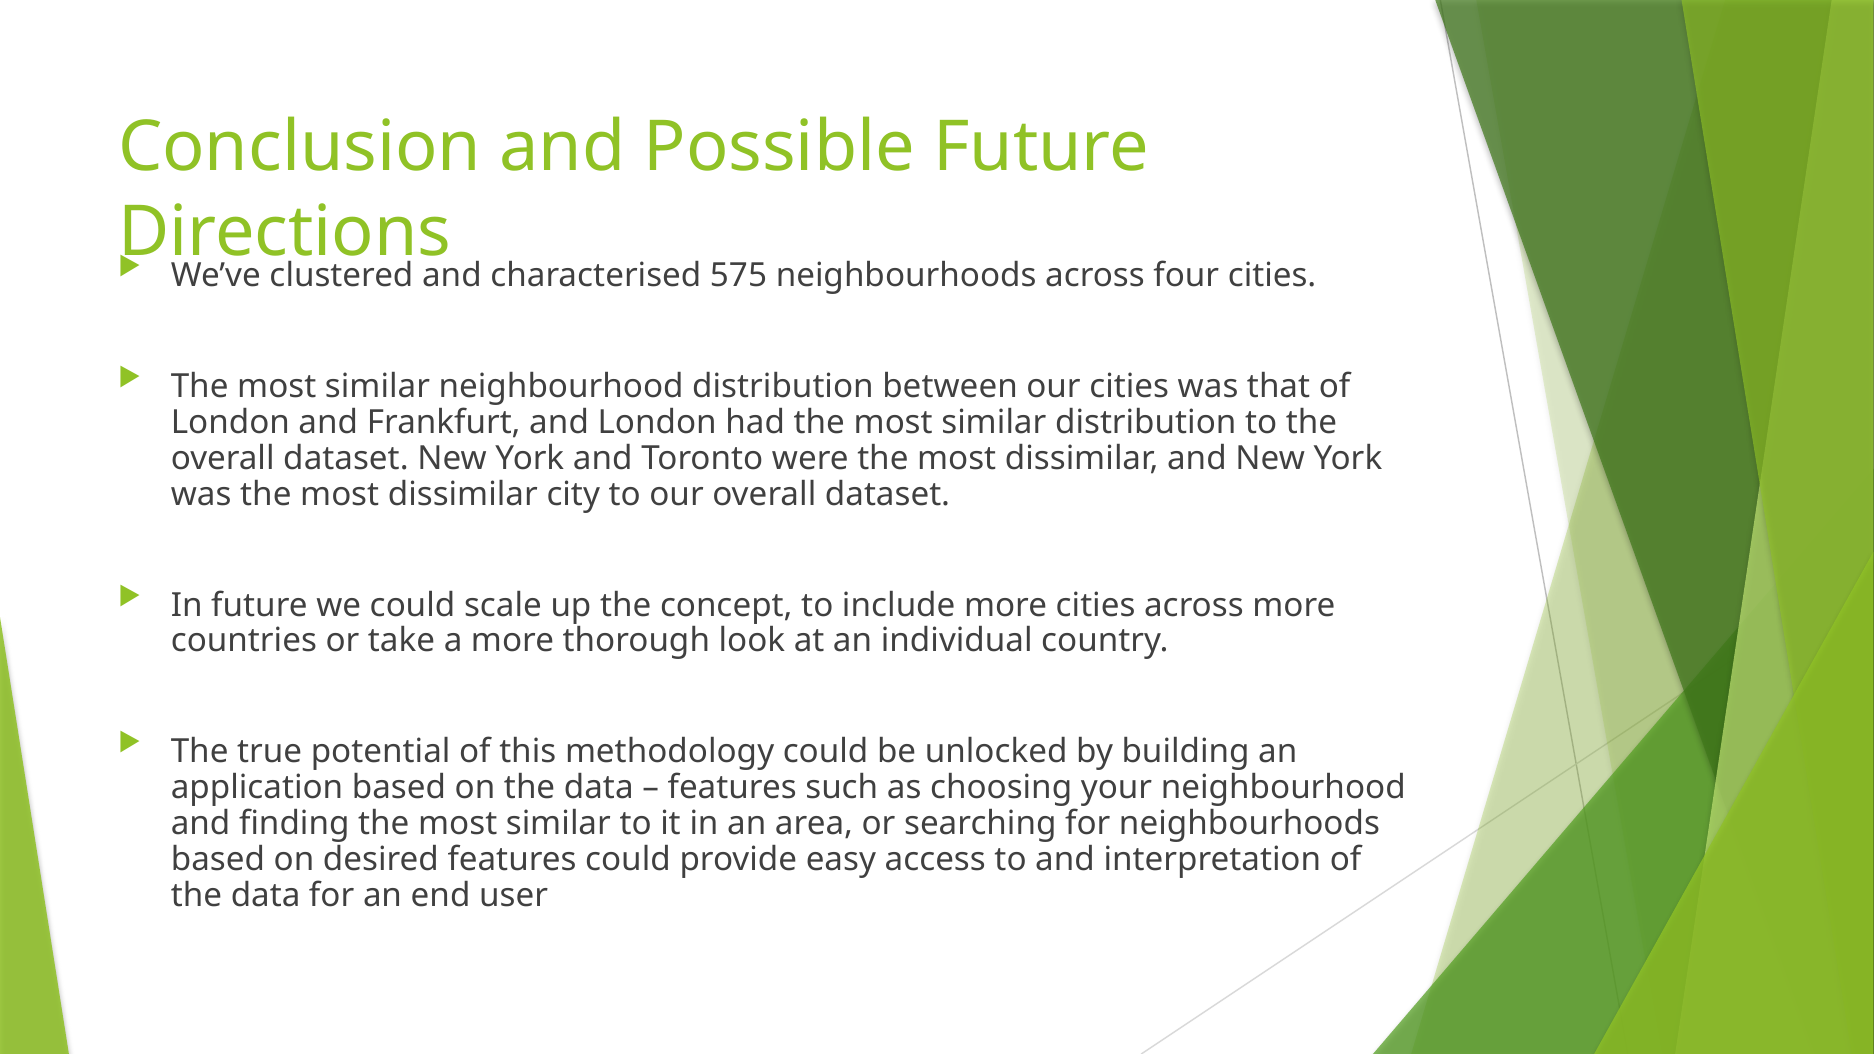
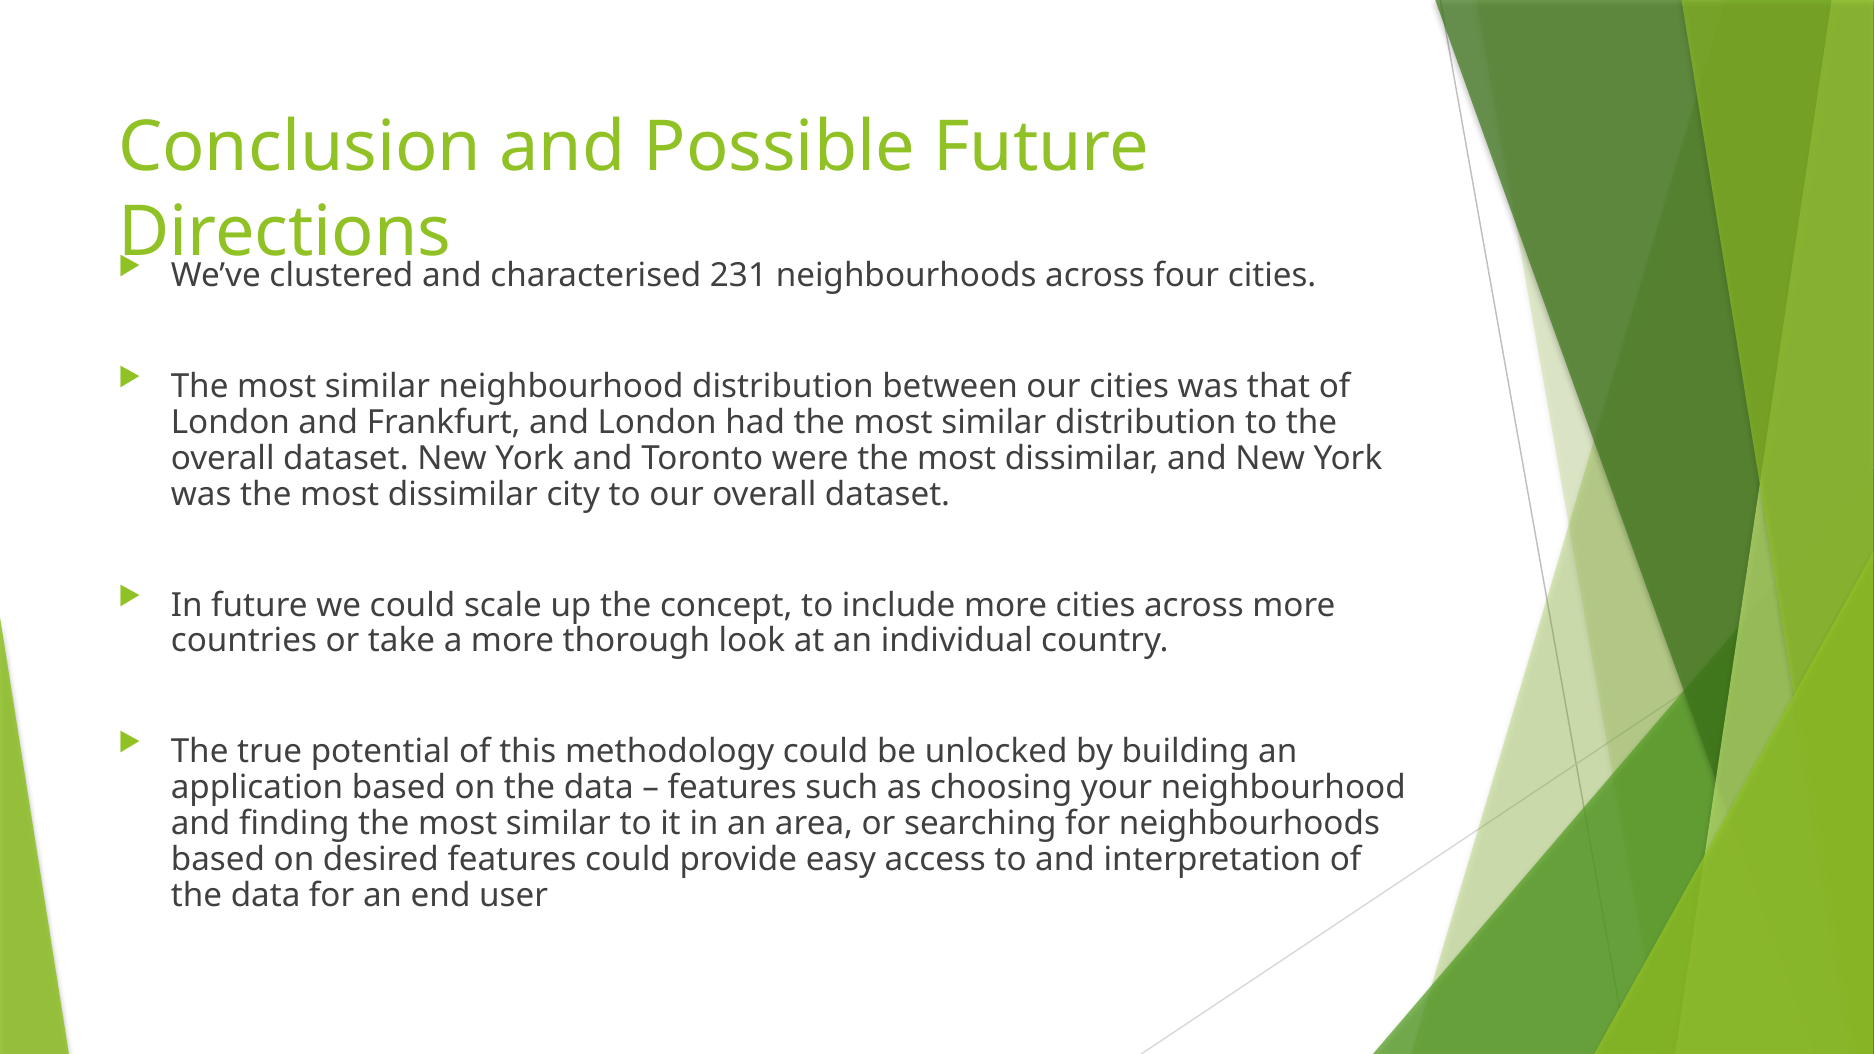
575: 575 -> 231
